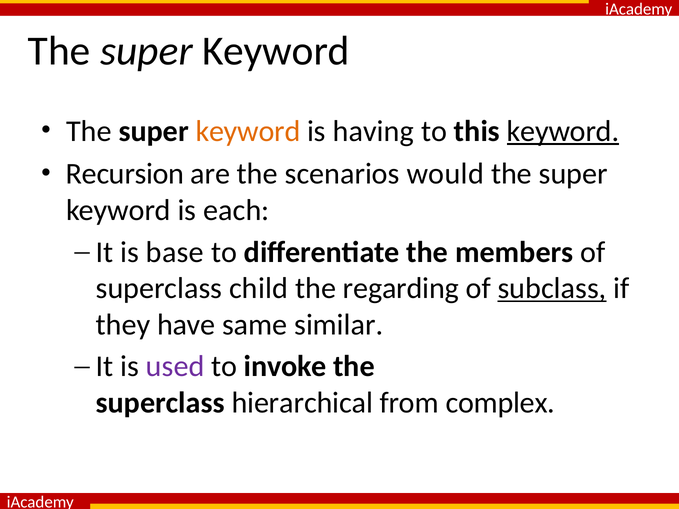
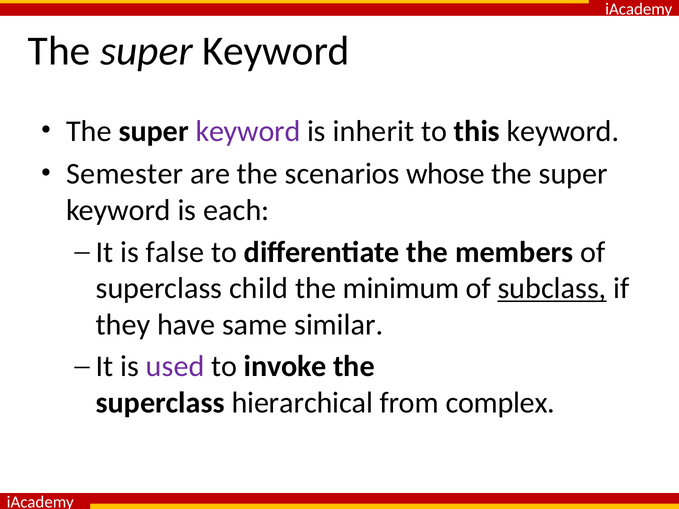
keyword at (248, 131) colour: orange -> purple
having: having -> inherit
keyword at (563, 131) underline: present -> none
Recursion: Recursion -> Semester
would: would -> whose
base: base -> false
regarding: regarding -> minimum
